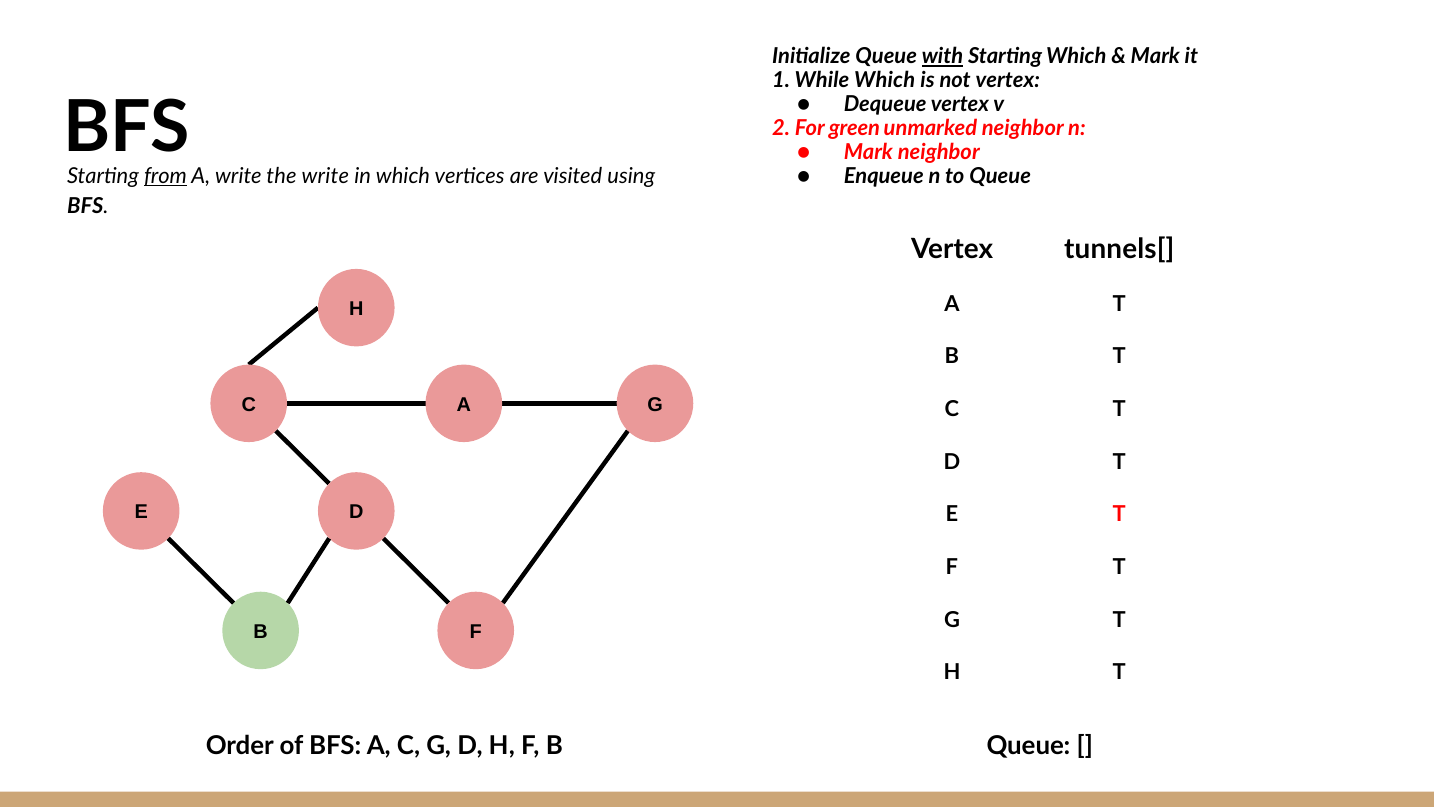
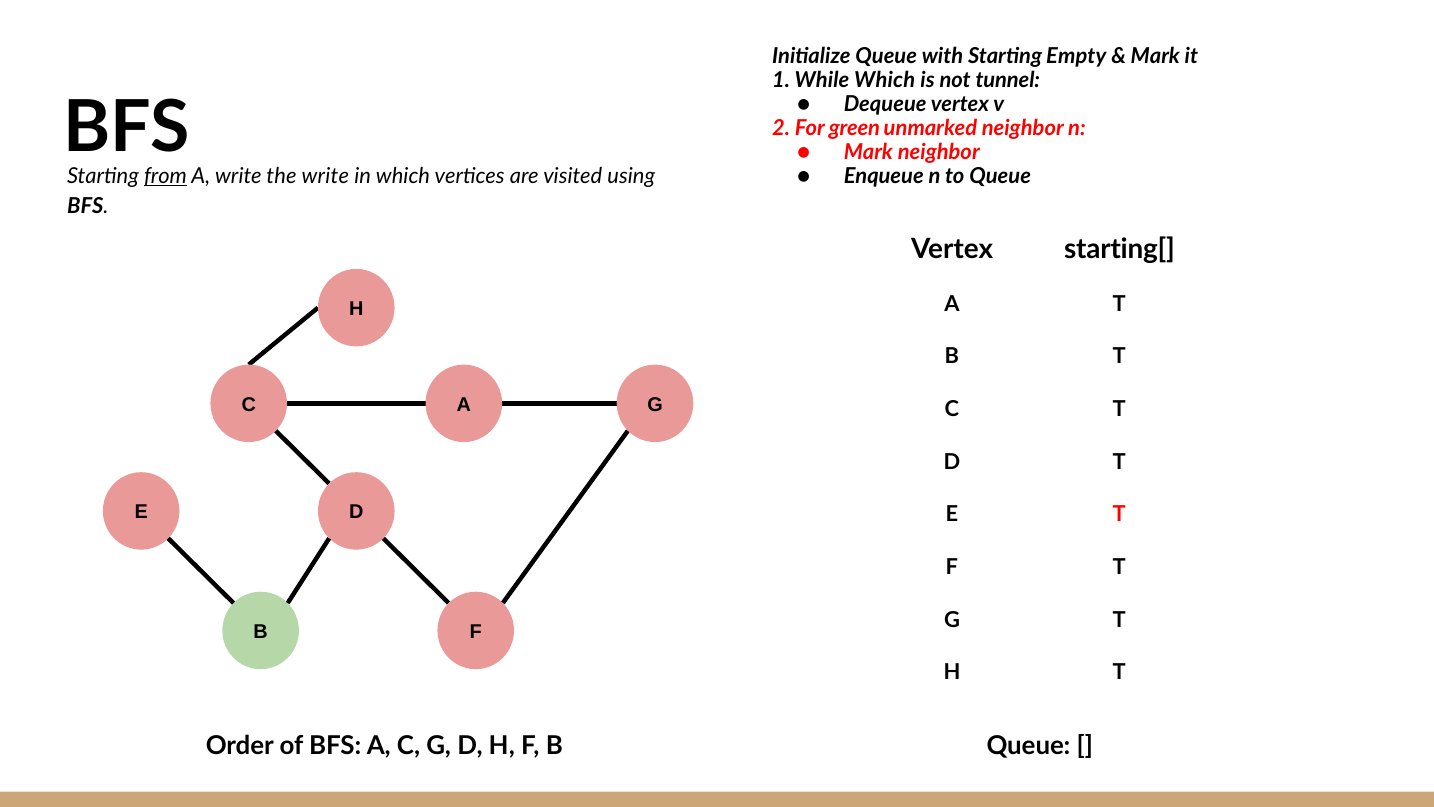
with underline: present -> none
Starting Which: Which -> Empty
not vertex: vertex -> tunnel
tunnels[: tunnels[ -> starting[
